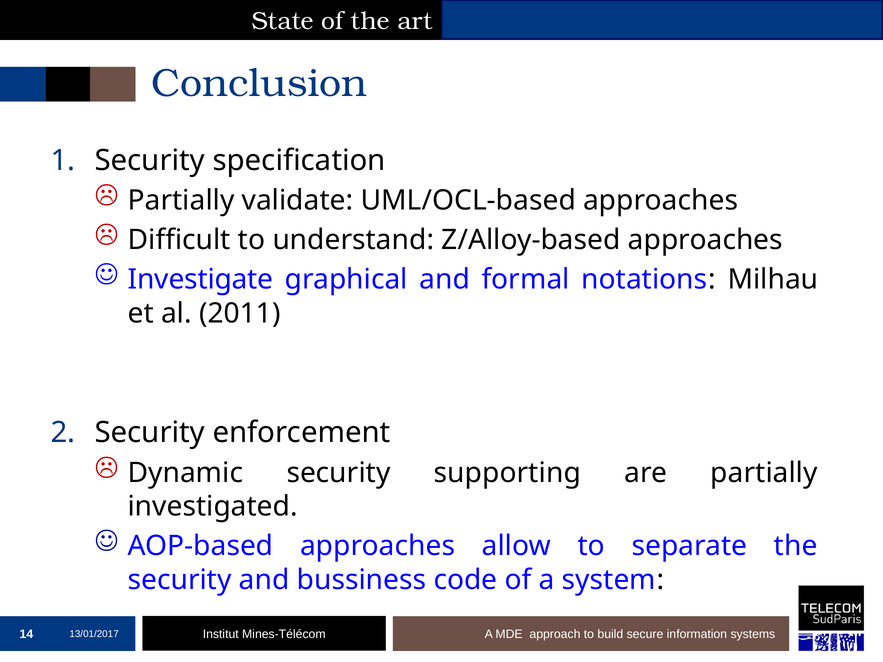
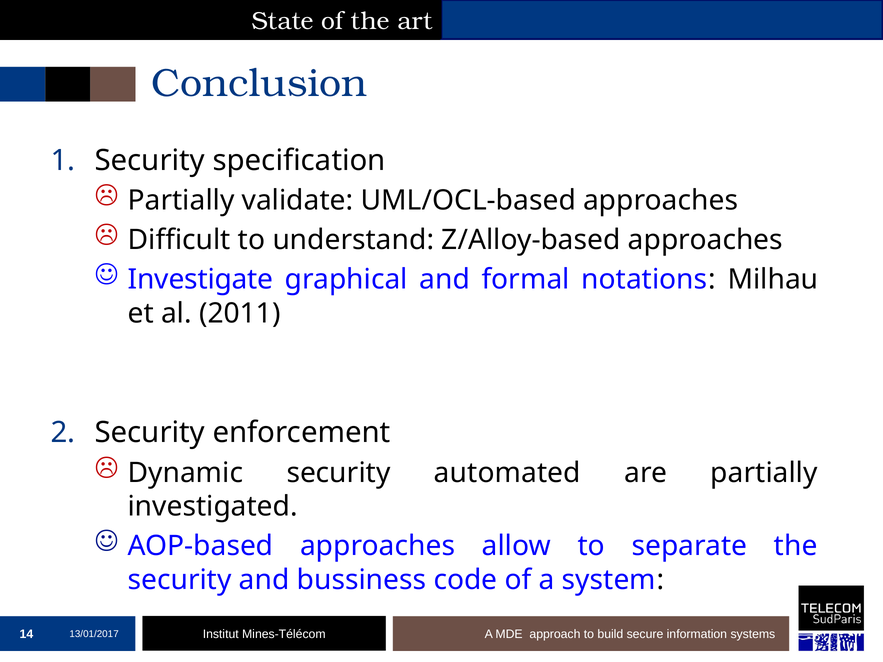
supporting: supporting -> automated
